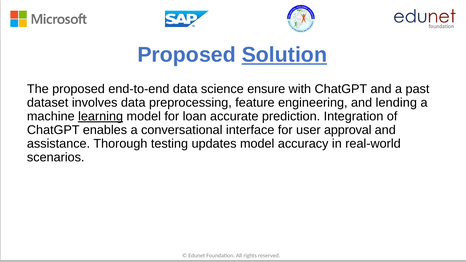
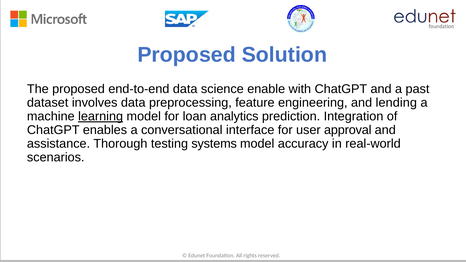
Solution underline: present -> none
ensure: ensure -> enable
accurate: accurate -> analytics
updates: updates -> systems
